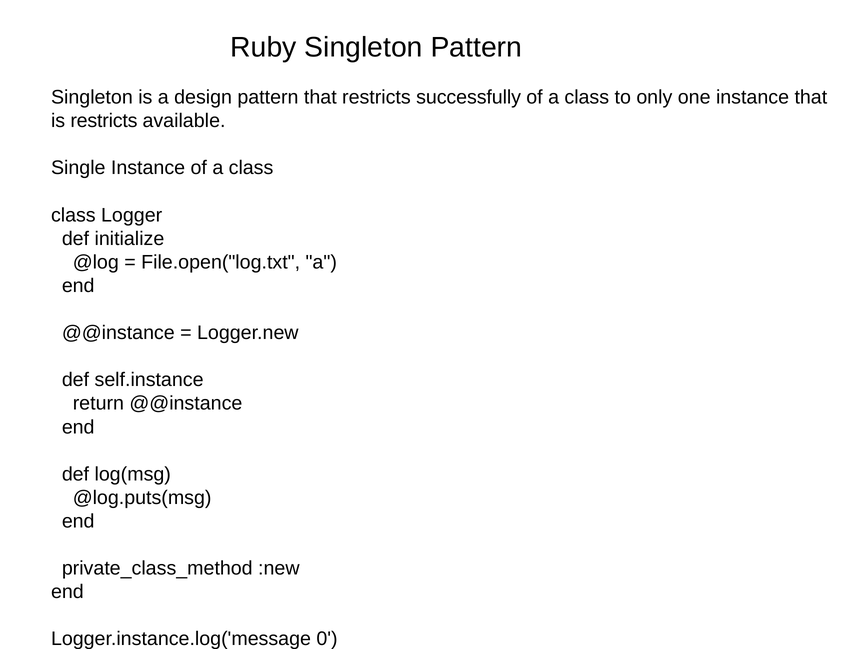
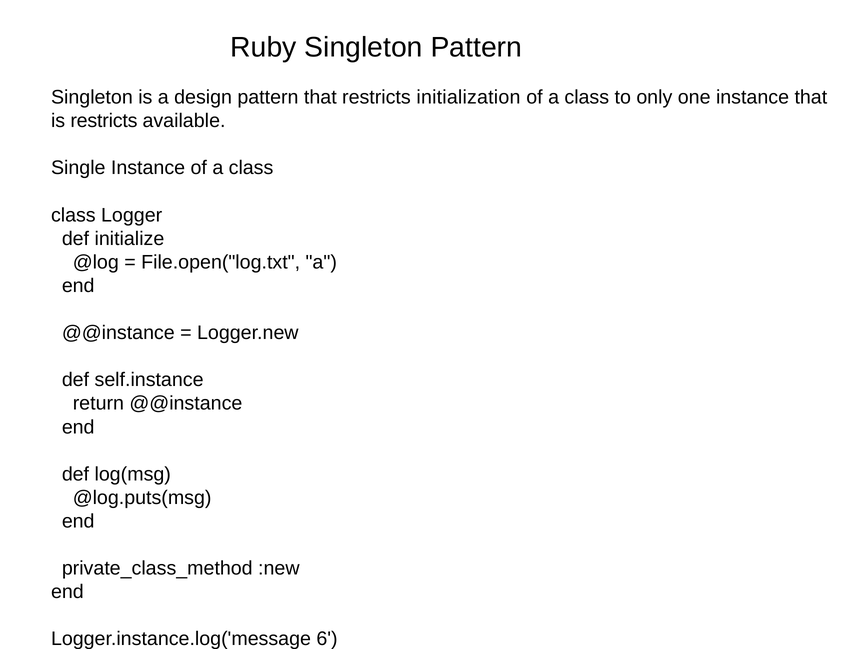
successfully: successfully -> initialization
0: 0 -> 6
